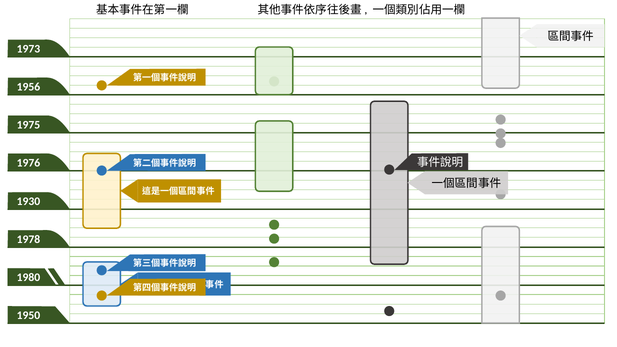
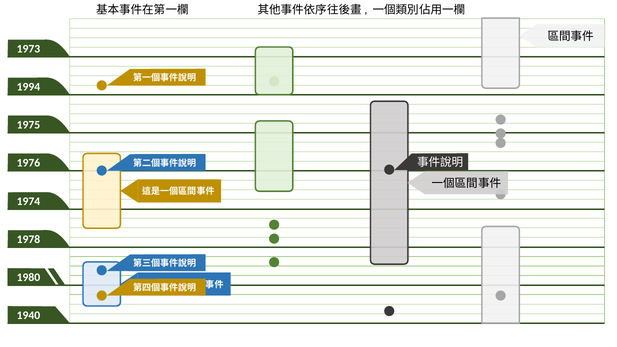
1956: 1956 -> 1994
1930: 1930 -> 1974
1950: 1950 -> 1940
